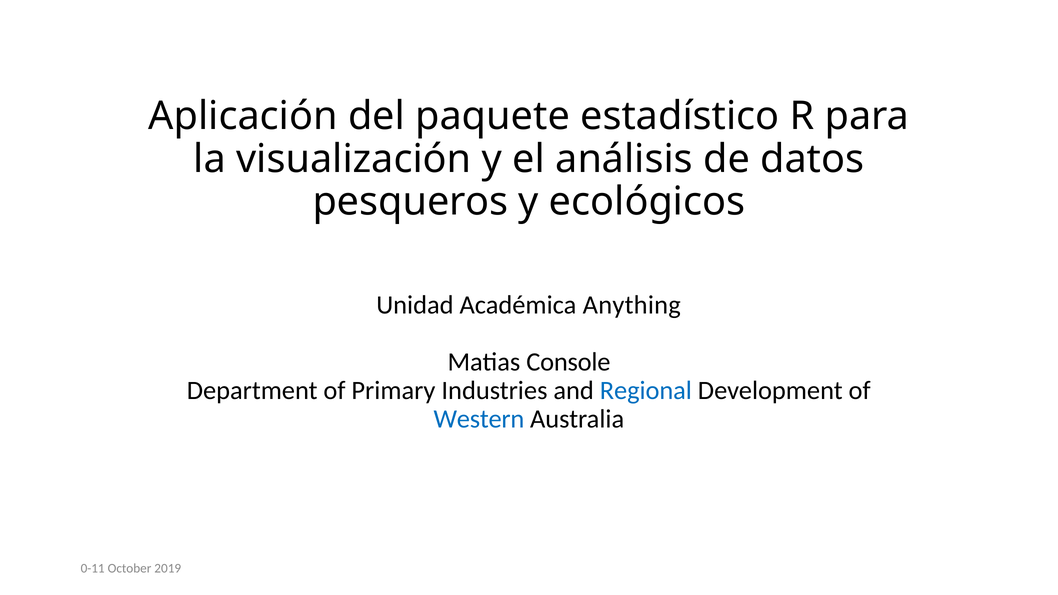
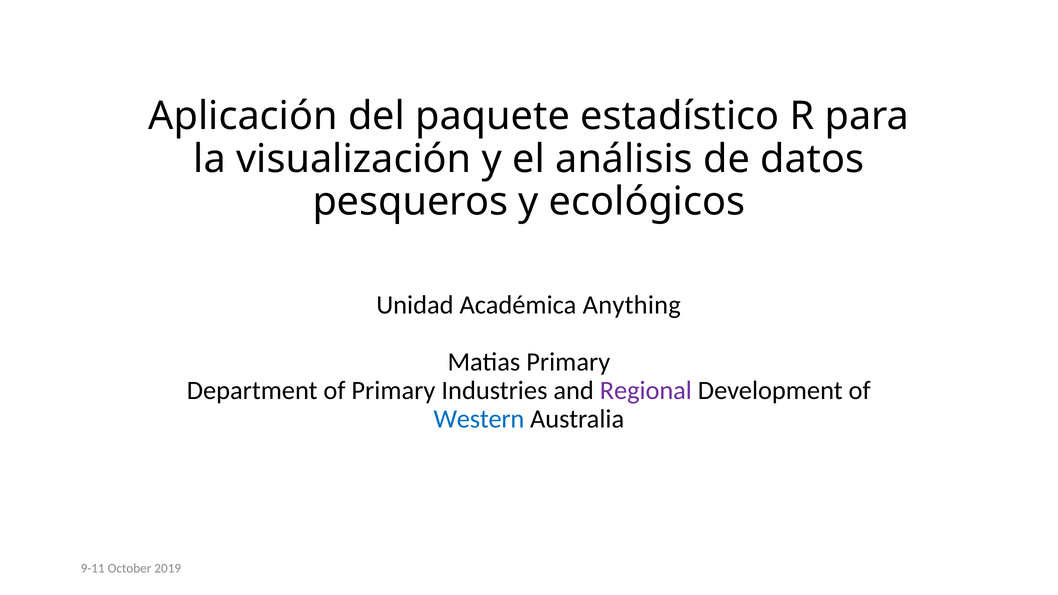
Matias Console: Console -> Primary
Regional colour: blue -> purple
0-11: 0-11 -> 9-11
